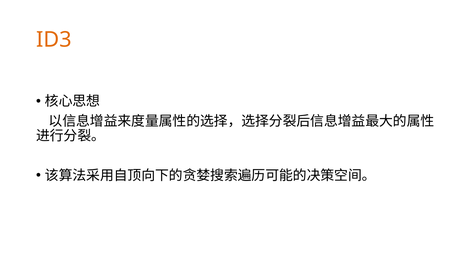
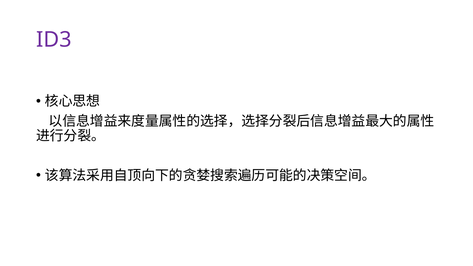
ID3 colour: orange -> purple
